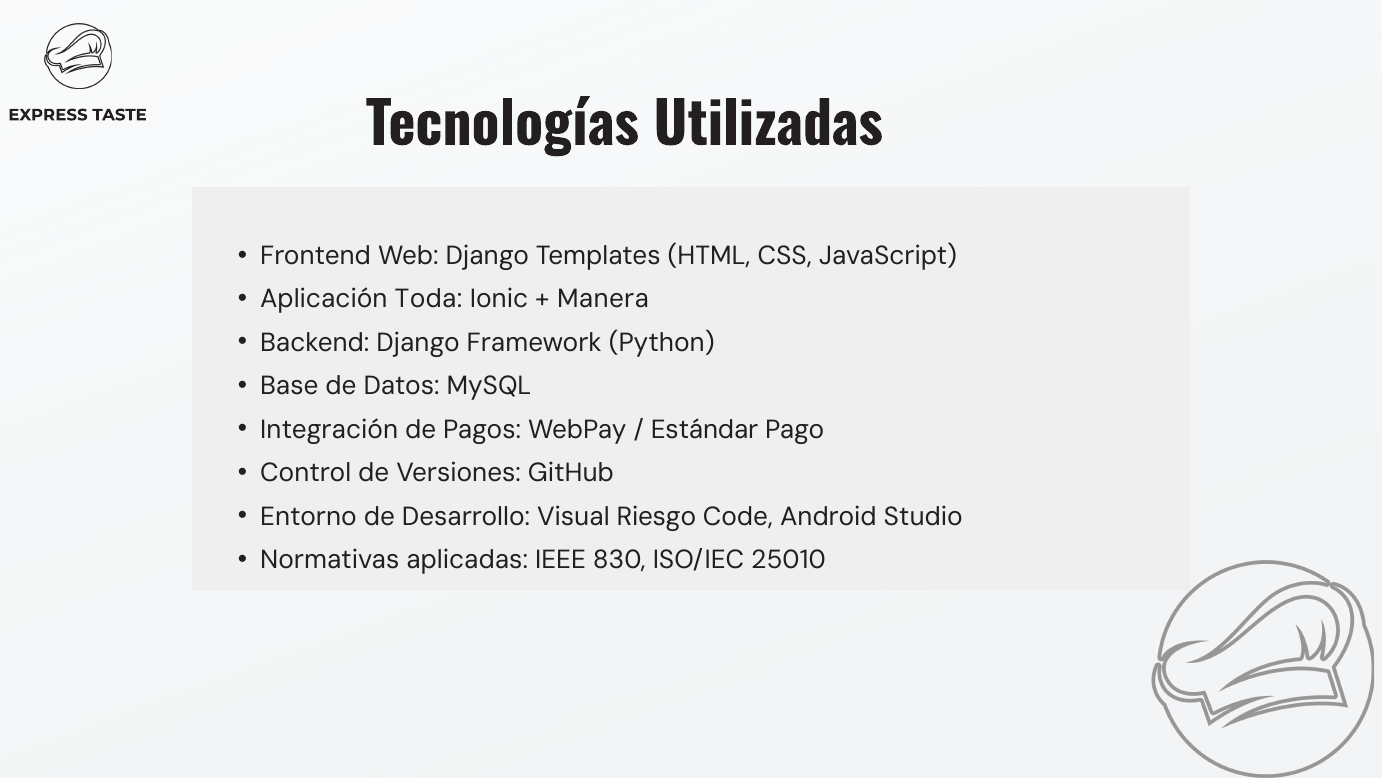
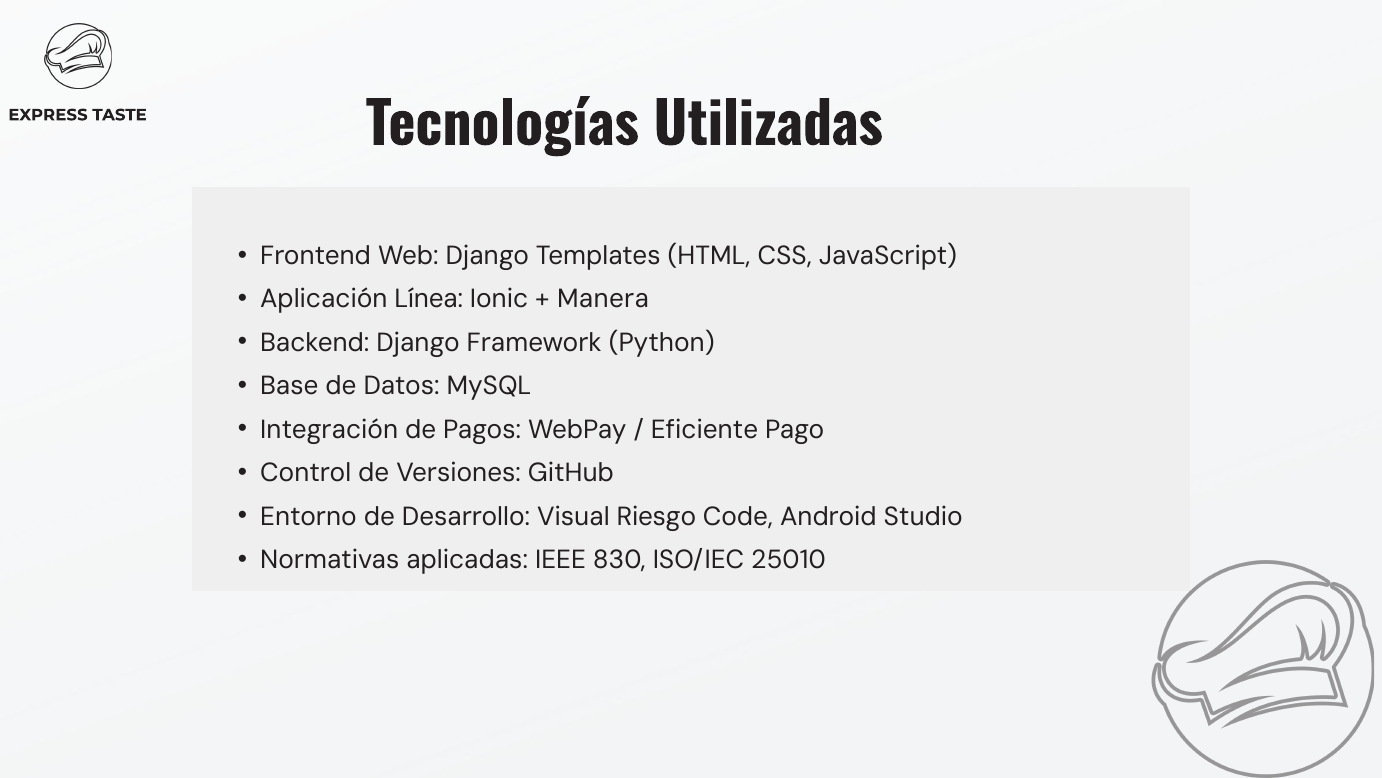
Toda: Toda -> Línea
Estándar: Estándar -> Eficiente
